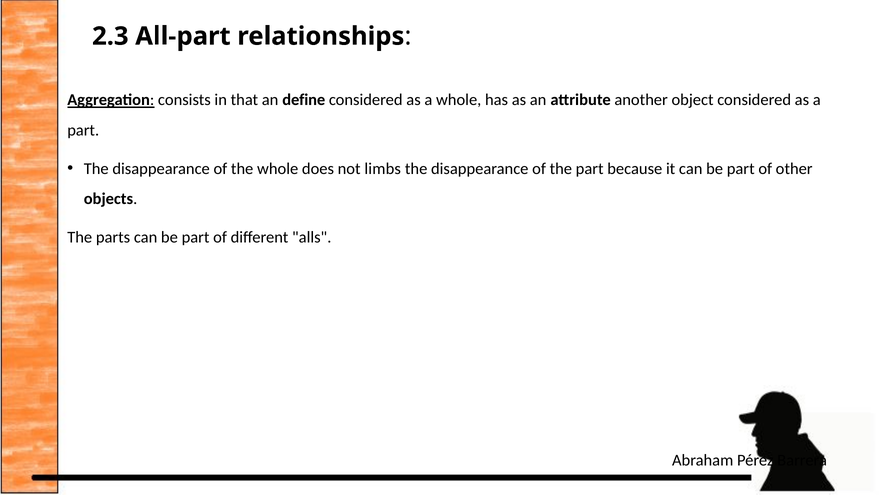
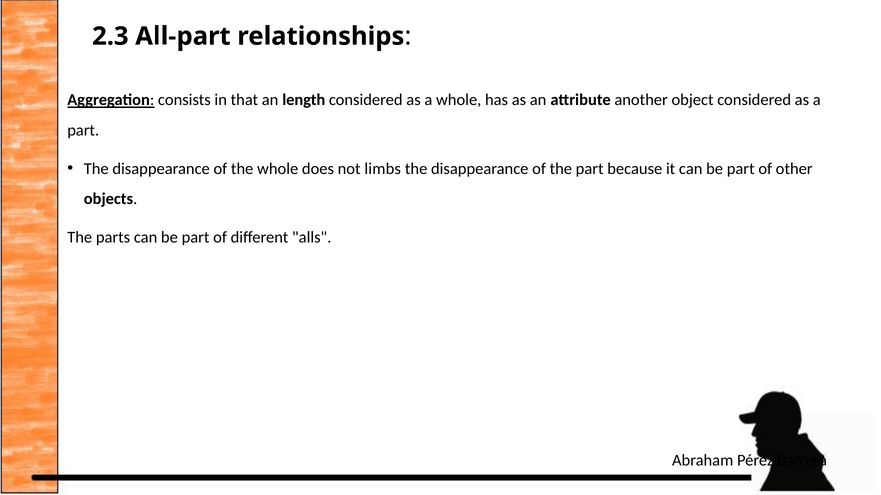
define: define -> length
